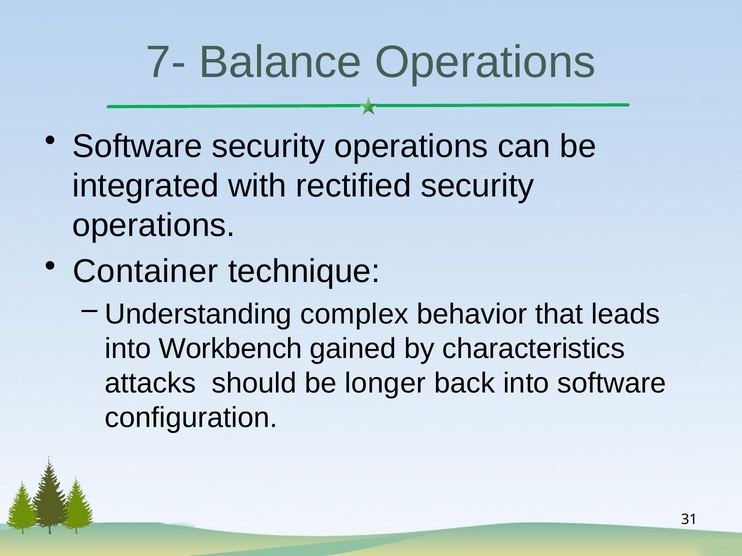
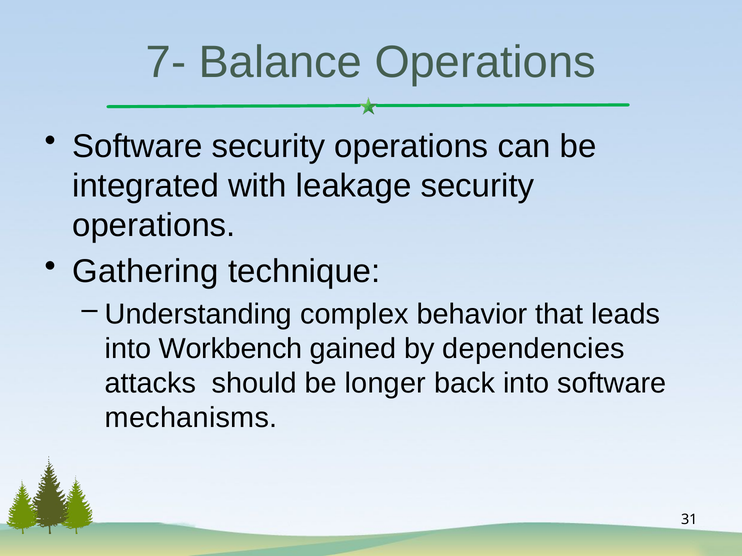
rectified: rectified -> leakage
Container: Container -> Gathering
characteristics: characteristics -> dependencies
configuration: configuration -> mechanisms
